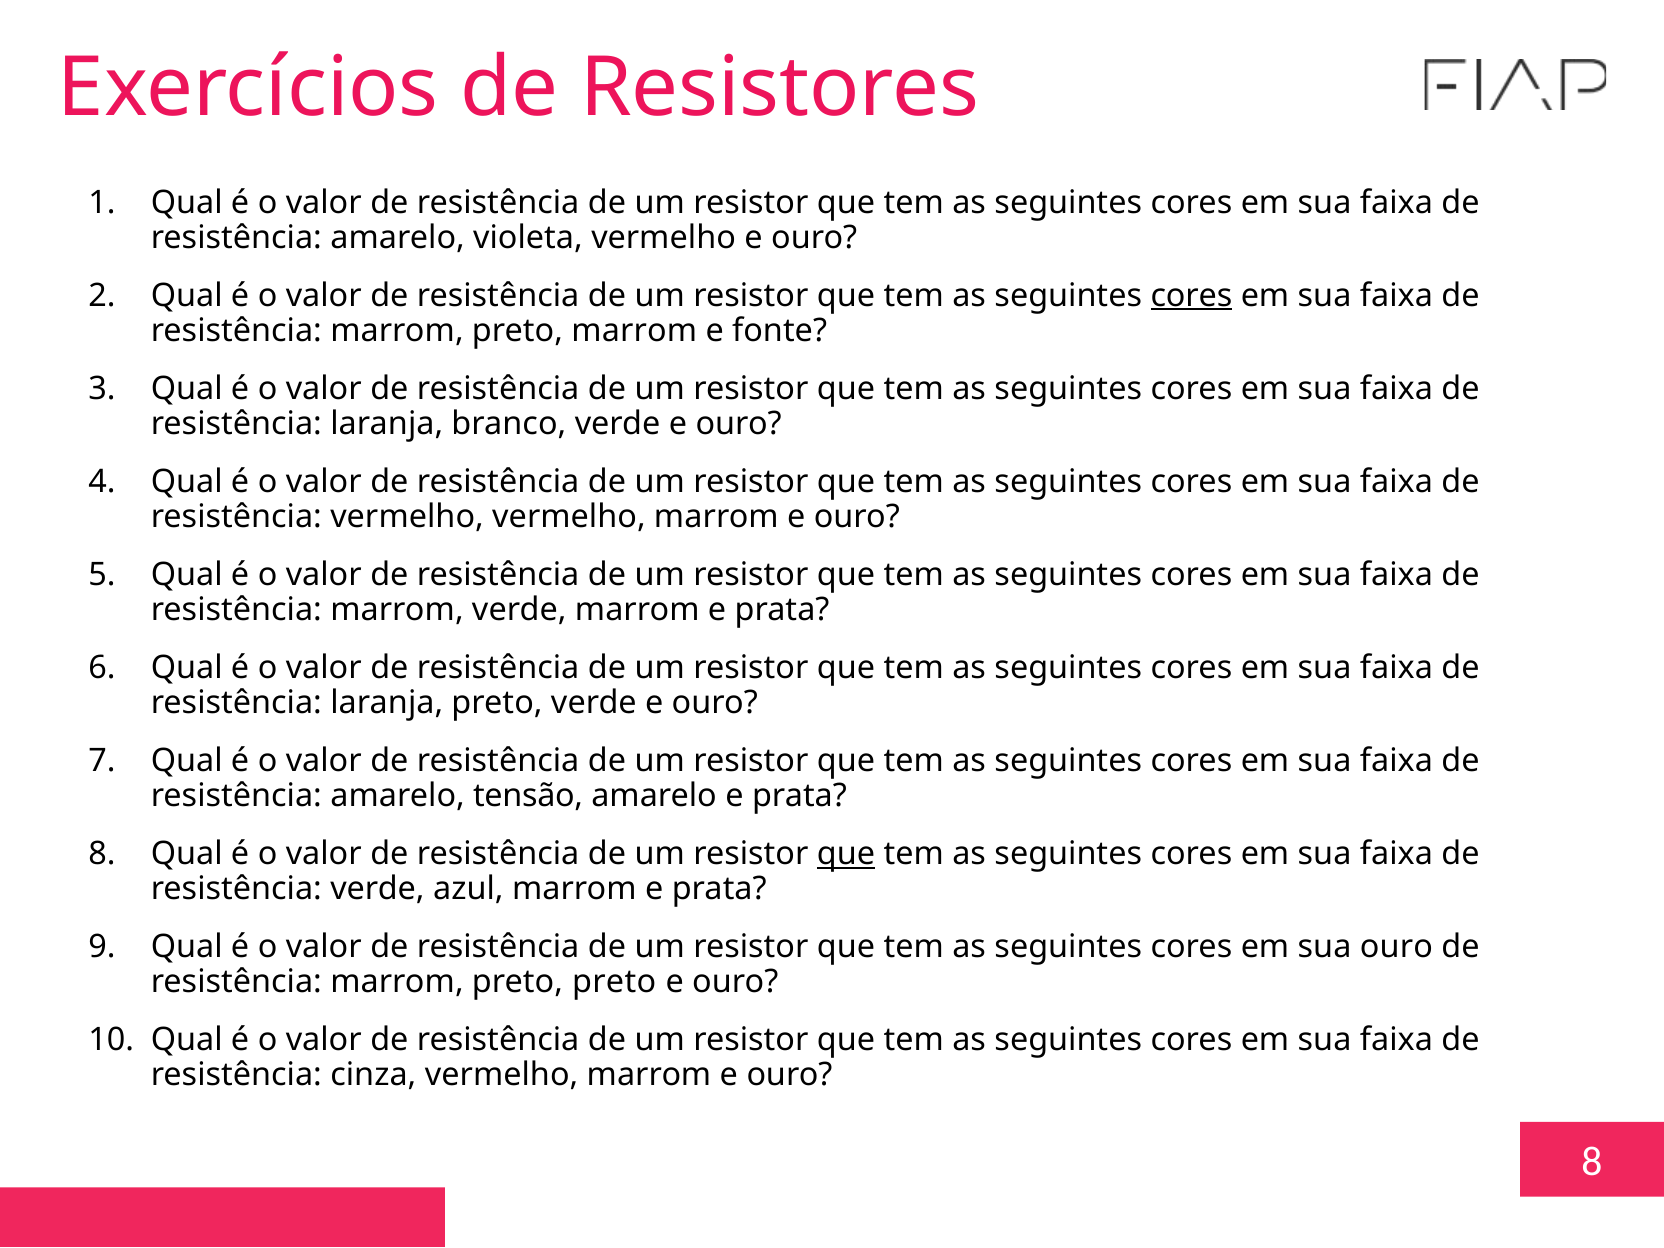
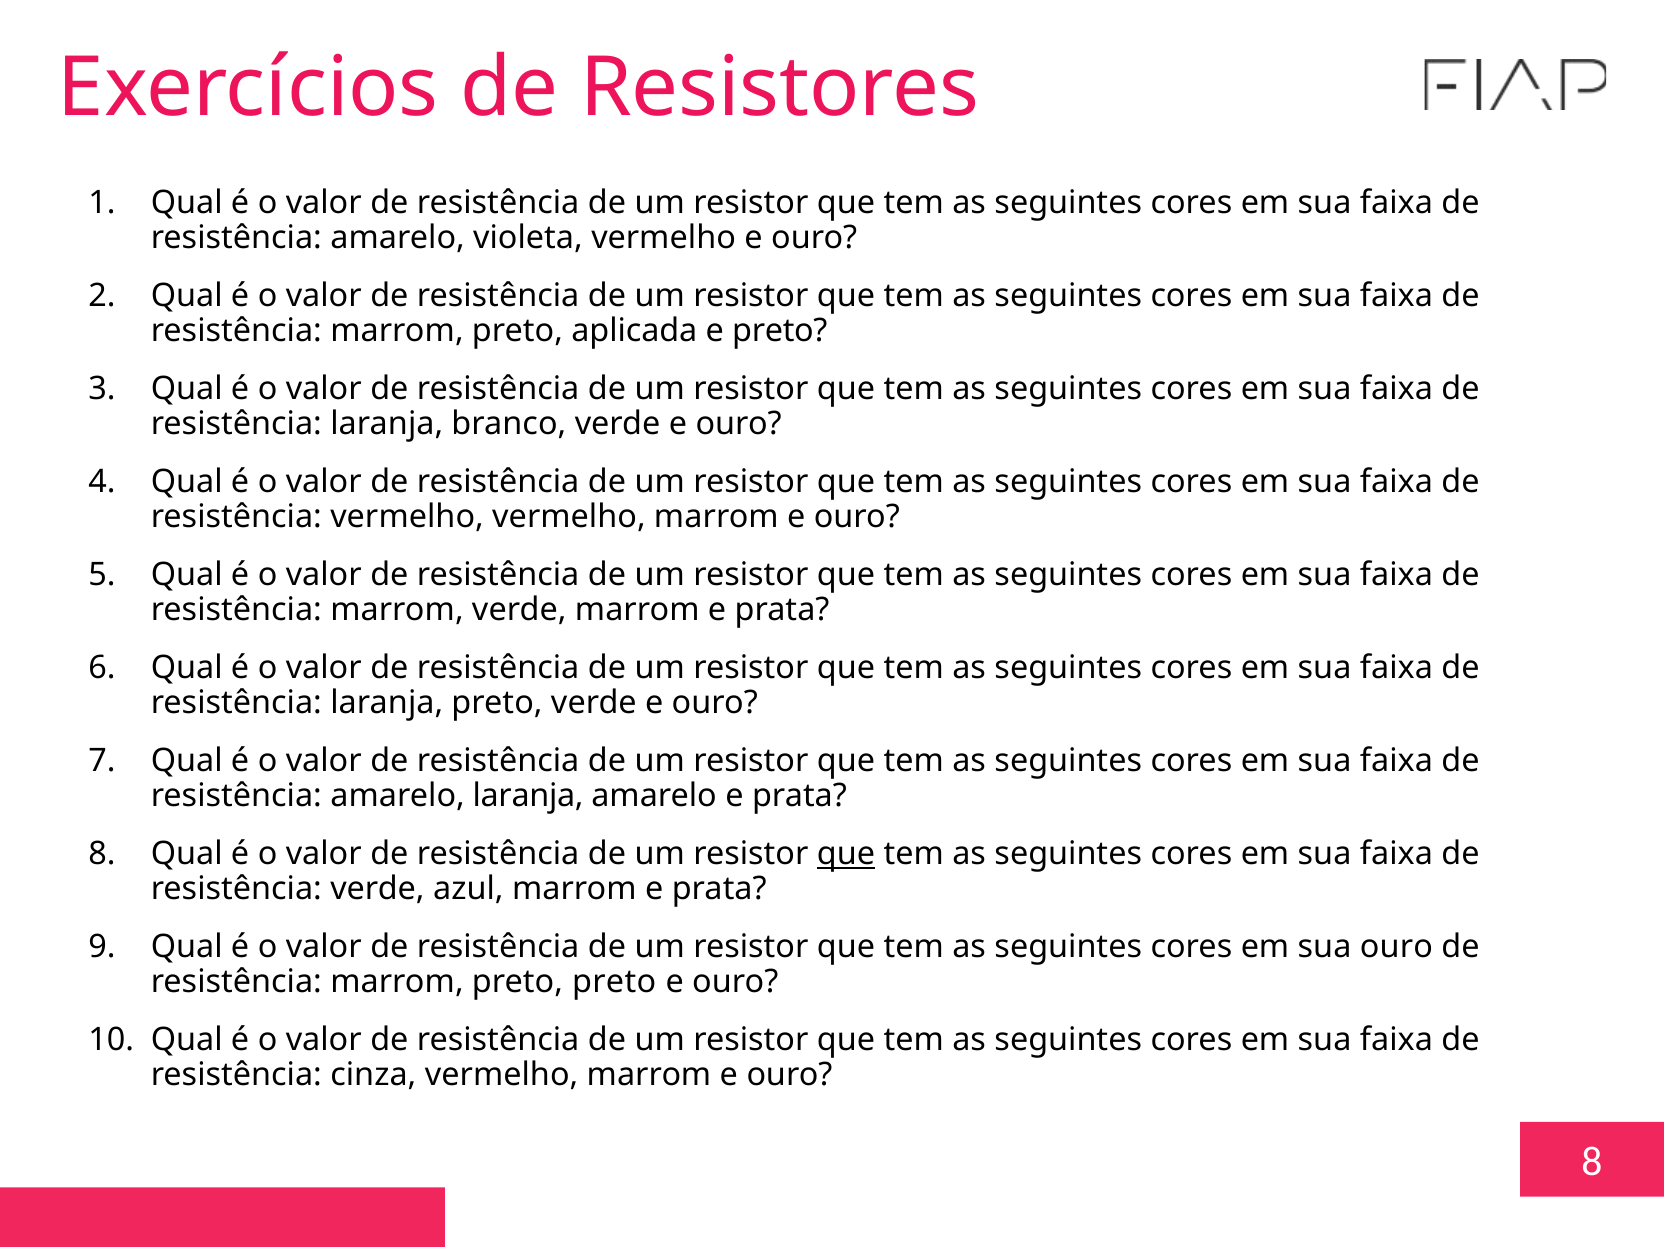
cores at (1191, 296) underline: present -> none
preto marrom: marrom -> aplicada
e fonte: fonte -> preto
amarelo tensão: tensão -> laranja
